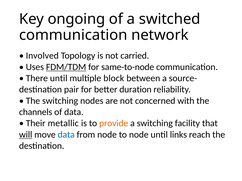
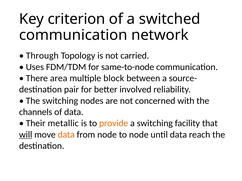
ongoing: ongoing -> criterion
Involved: Involved -> Through
FDM/TDM underline: present -> none
There until: until -> area
duration: duration -> involved
data at (66, 135) colour: blue -> orange
until links: links -> data
